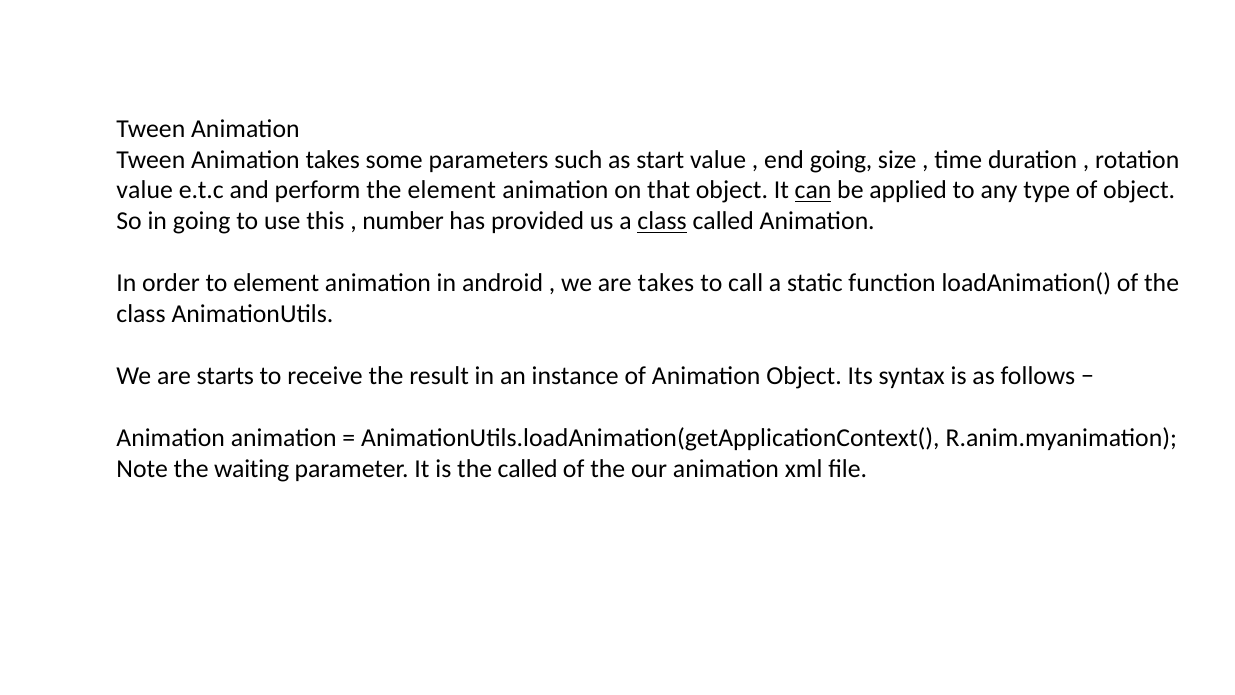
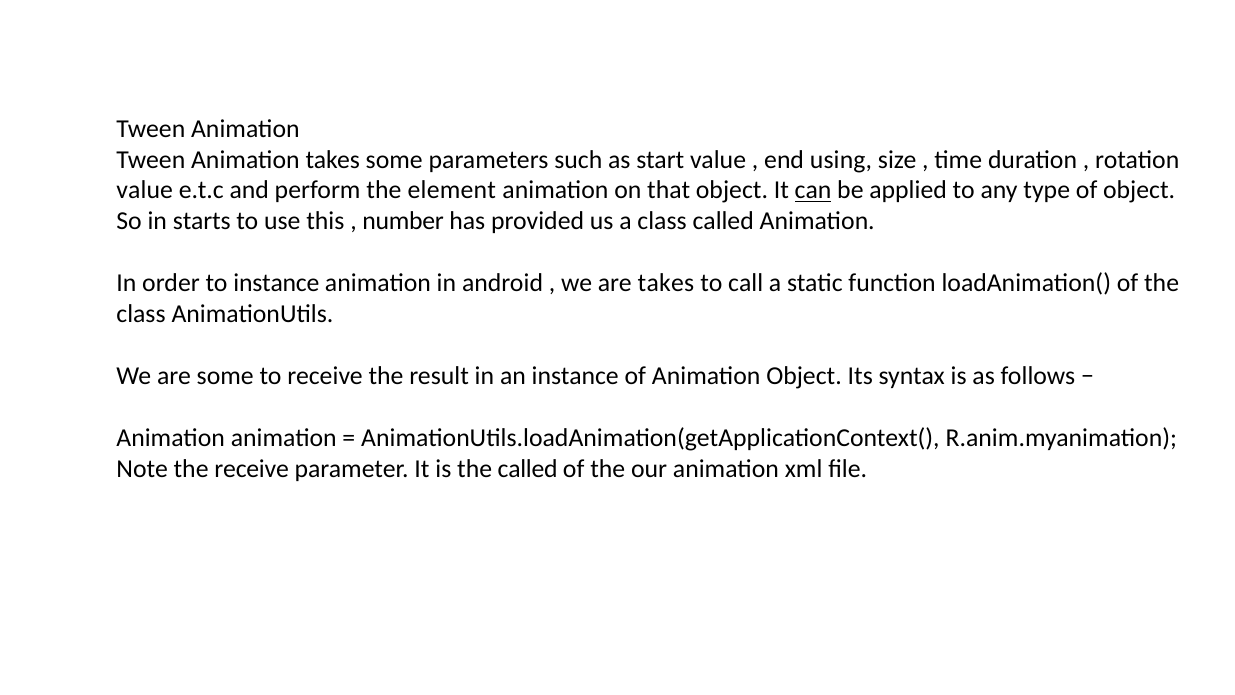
end going: going -> using
in going: going -> starts
class at (662, 221) underline: present -> none
to element: element -> instance
are starts: starts -> some
the waiting: waiting -> receive
